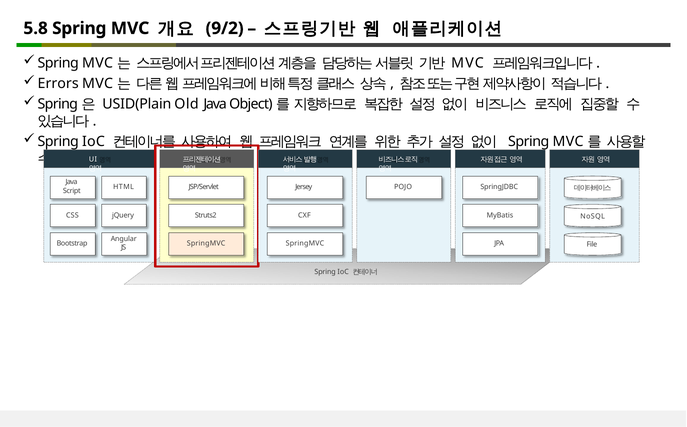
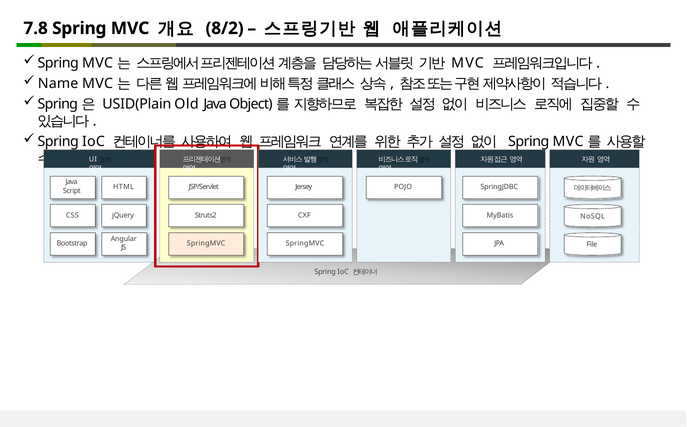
5.8: 5.8 -> 7.8
9/2: 9/2 -> 8/2
Errors: Errors -> Name
